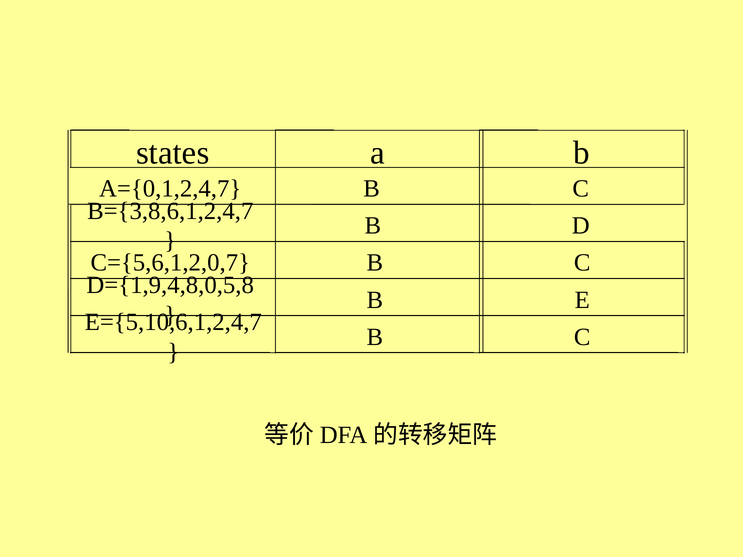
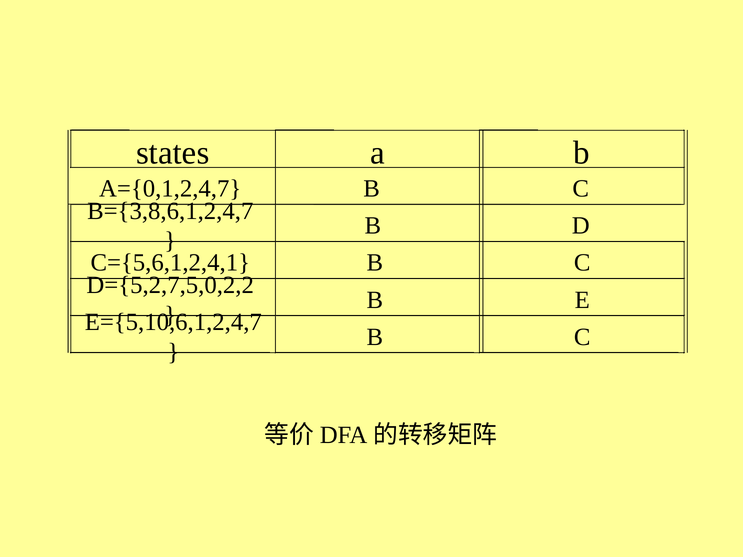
C={5,6,1,2,0,7: C={5,6,1,2,0,7 -> C={5,6,1,2,4,1
D={1,9,4,8,0,5,8: D={1,9,4,8,0,5,8 -> D={5,2,7,5,0,2,2
